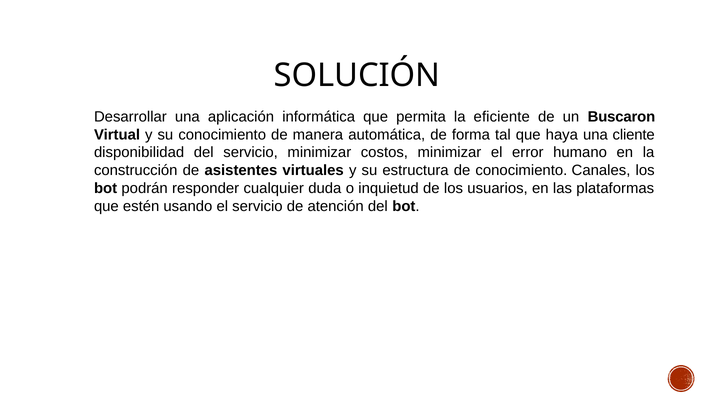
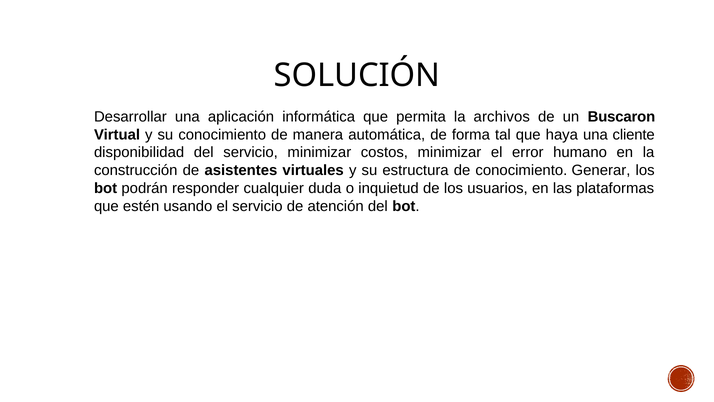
eficiente: eficiente -> archivos
Canales: Canales -> Generar
